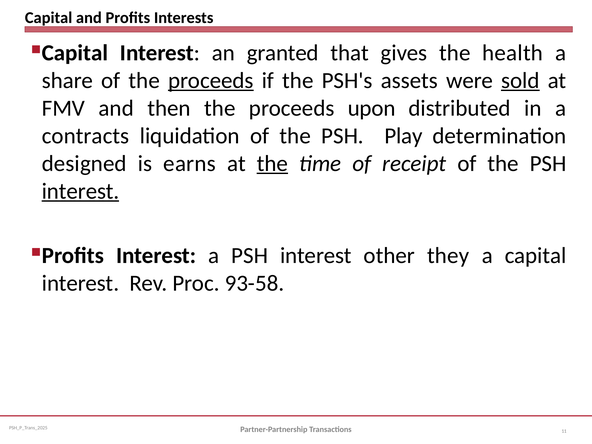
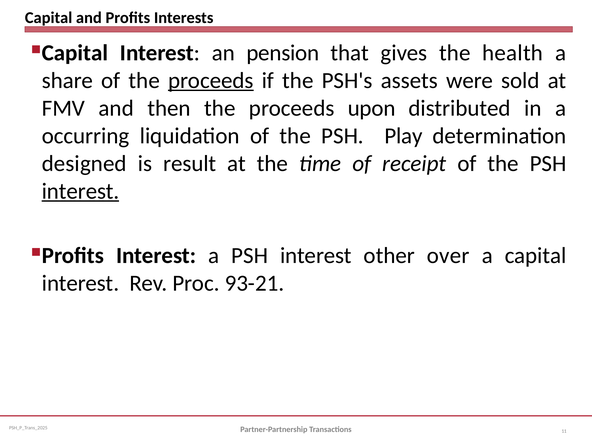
granted: granted -> pension
sold underline: present -> none
contracts: contracts -> occurring
earns: earns -> result
the at (272, 163) underline: present -> none
they: they -> over
93-58: 93-58 -> 93-21
